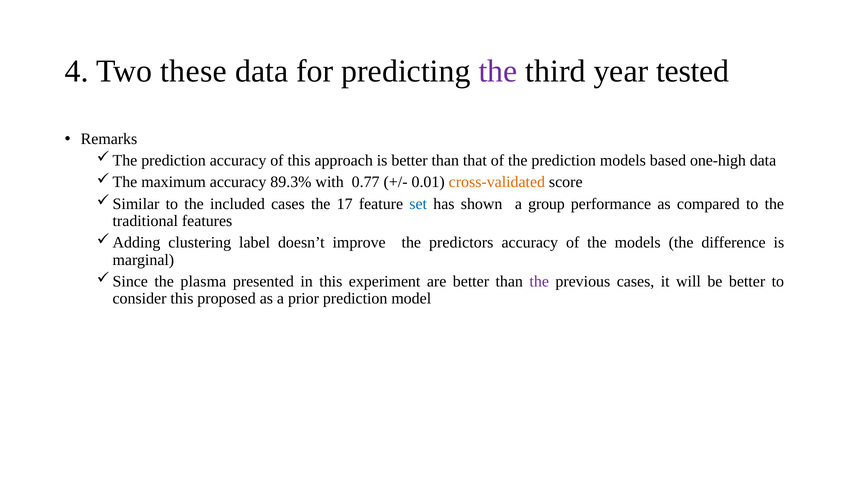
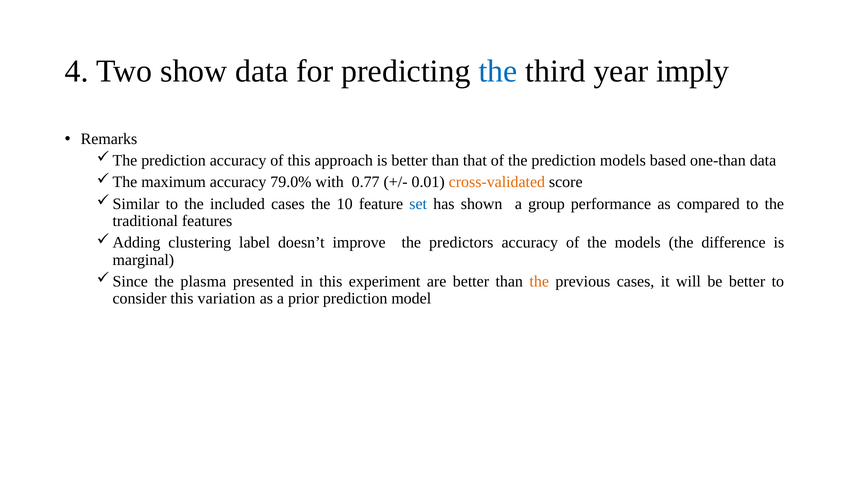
these: these -> show
the at (498, 71) colour: purple -> blue
tested: tested -> imply
one-high: one-high -> one-than
89.3%: 89.3% -> 79.0%
17: 17 -> 10
the at (539, 282) colour: purple -> orange
proposed: proposed -> variation
